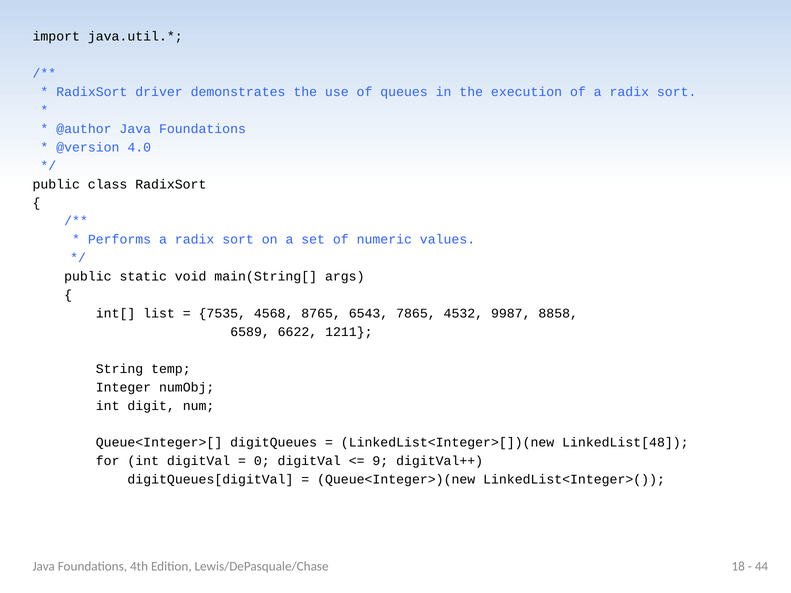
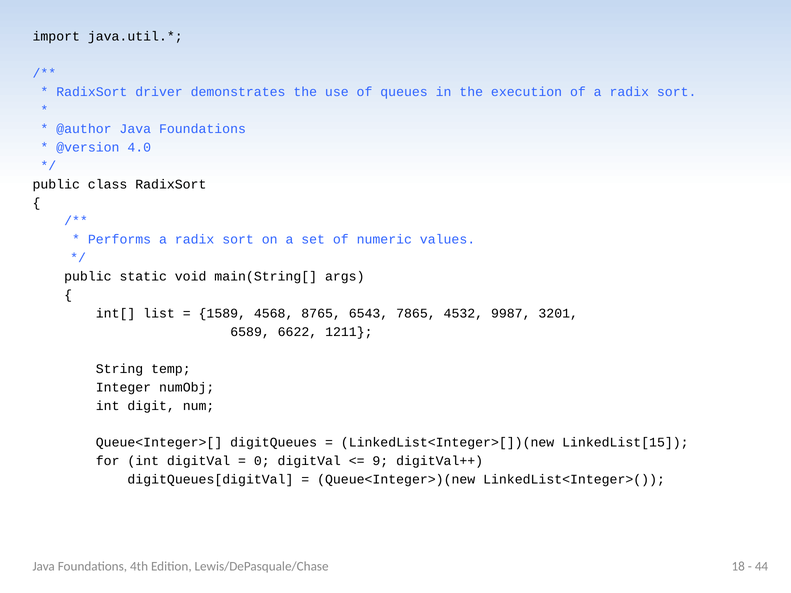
7535: 7535 -> 1589
8858: 8858 -> 3201
LinkedList[48: LinkedList[48 -> LinkedList[15
